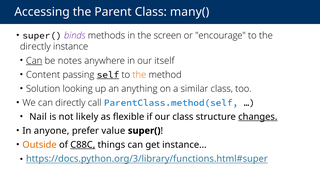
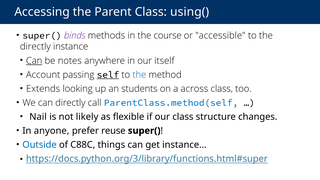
many(: many( -> using(
screen: screen -> course
encourage: encourage -> accessible
Content: Content -> Account
the at (139, 75) colour: orange -> blue
Solution: Solution -> Extends
anything: anything -> students
similar: similar -> across
changes underline: present -> none
value: value -> reuse
Outside colour: orange -> blue
C88C underline: present -> none
